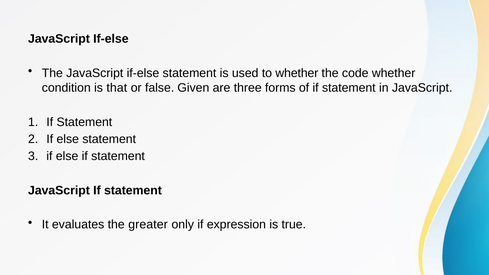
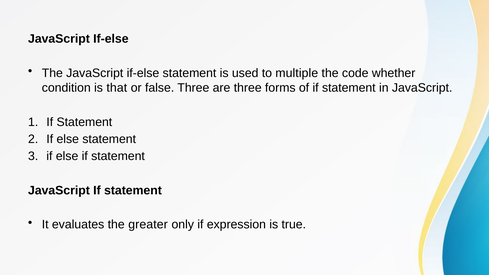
to whether: whether -> multiple
false Given: Given -> Three
